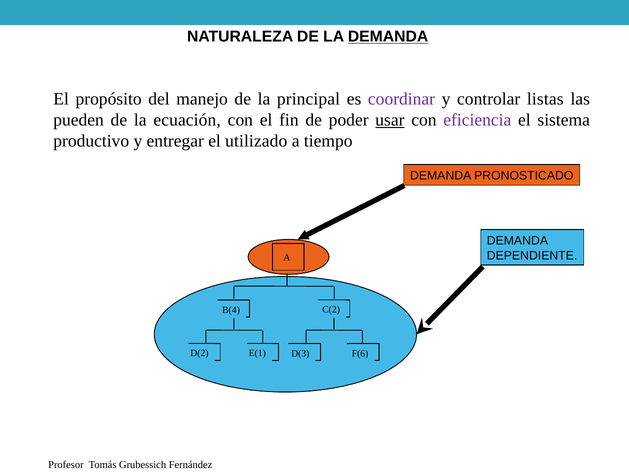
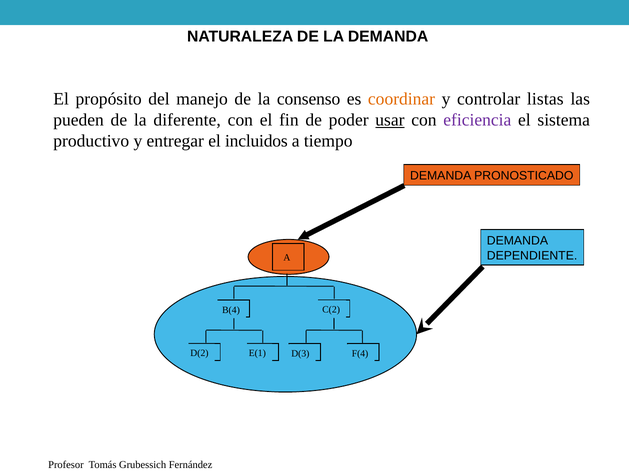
DEMANDA at (388, 36) underline: present -> none
principal: principal -> consenso
coordinar colour: purple -> orange
ecuación: ecuación -> diferente
utilizado: utilizado -> incluidos
F(6: F(6 -> F(4
